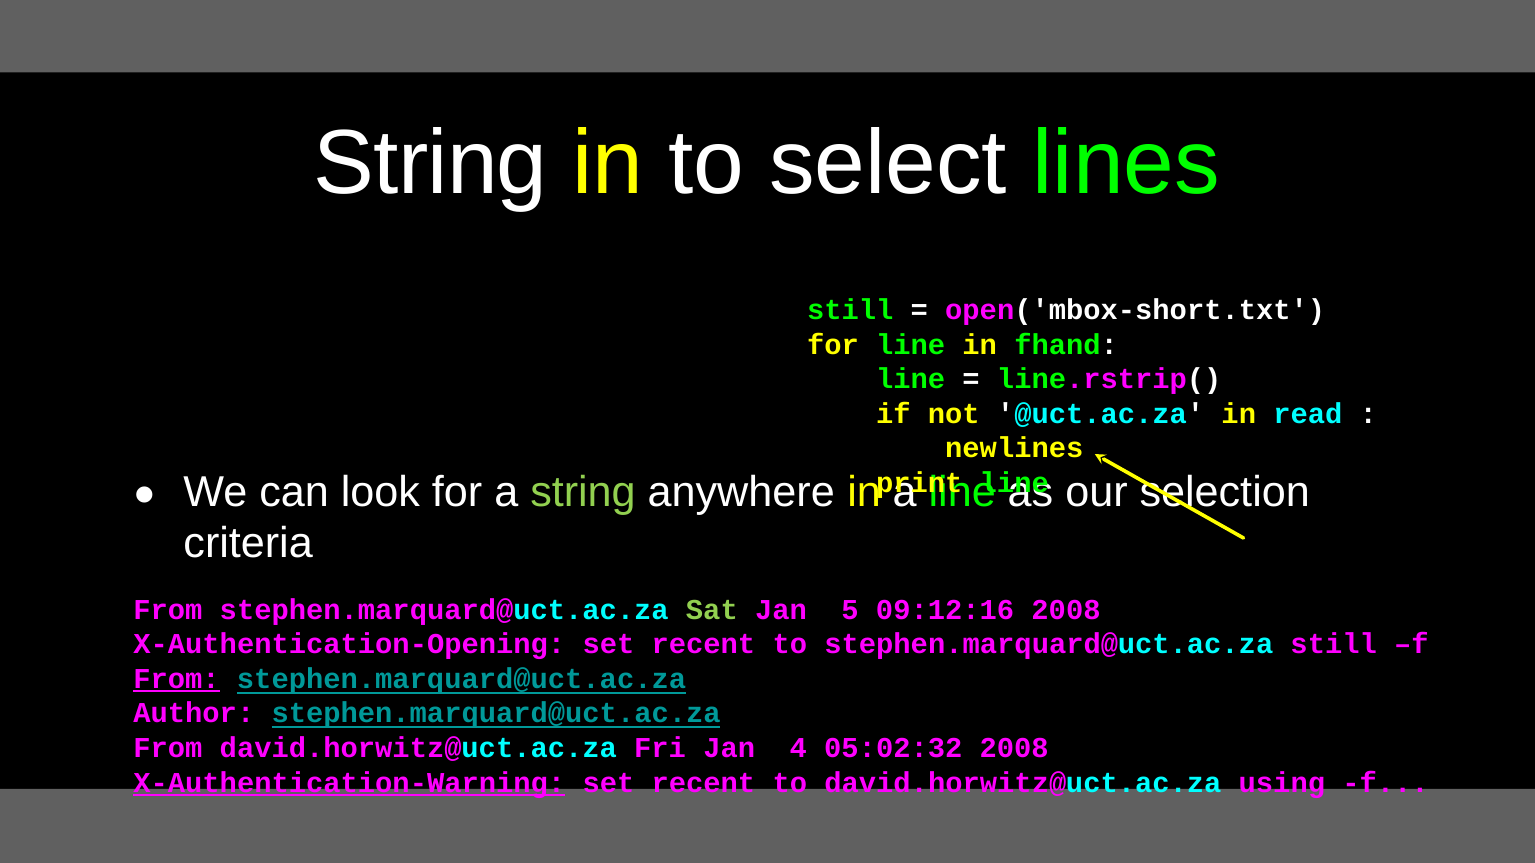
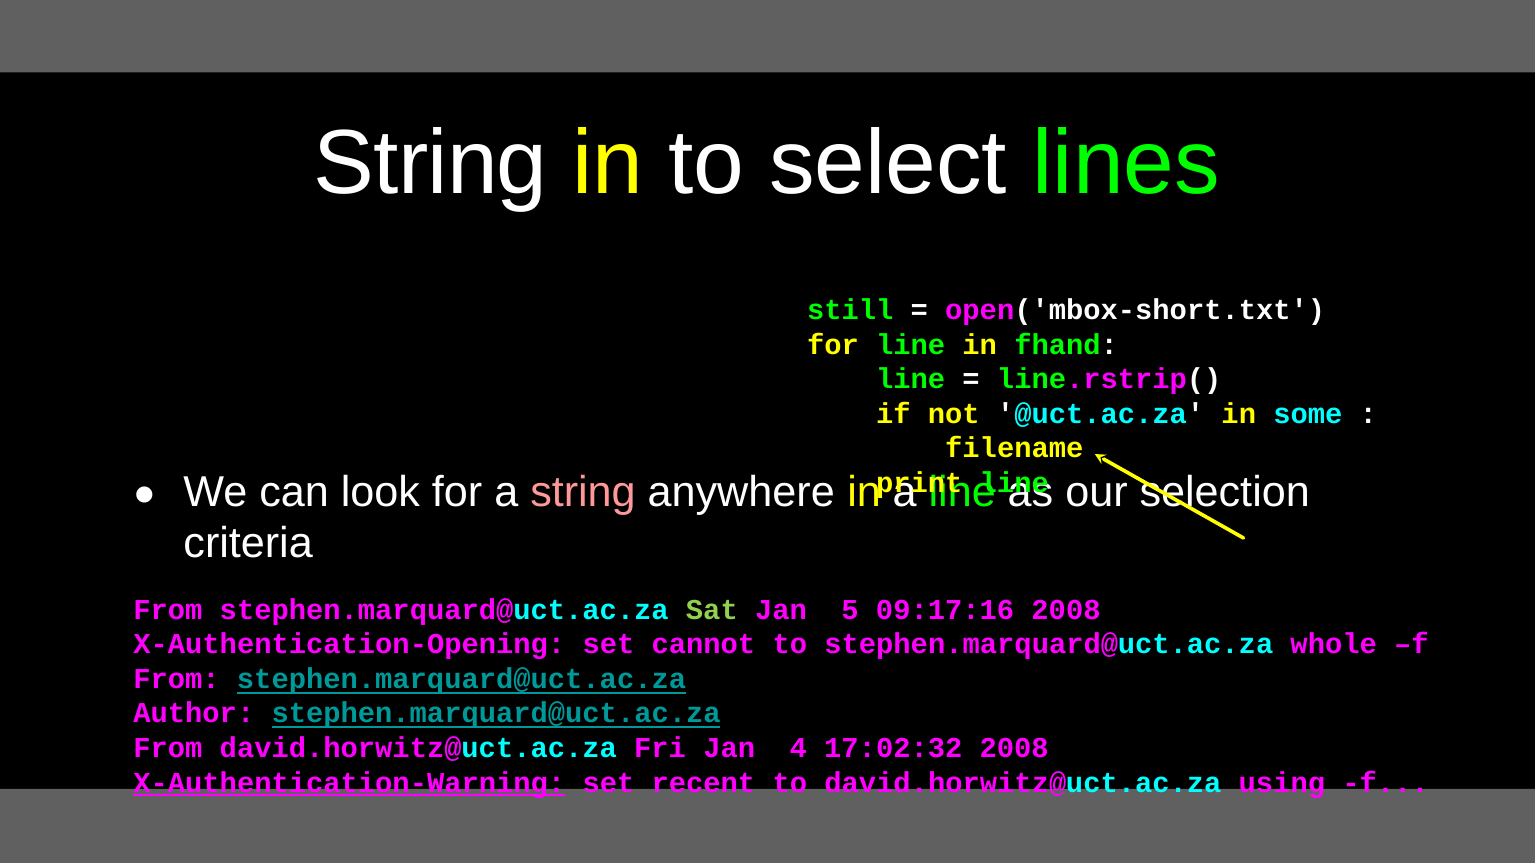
read: read -> some
newlines: newlines -> filename
string at (583, 492) colour: light green -> pink
09:12:16: 09:12:16 -> 09:17:16
recent at (703, 645): recent -> cannot
stephen.marquard@uct.ac.za still: still -> whole
From at (177, 679) underline: present -> none
05:02:32: 05:02:32 -> 17:02:32
